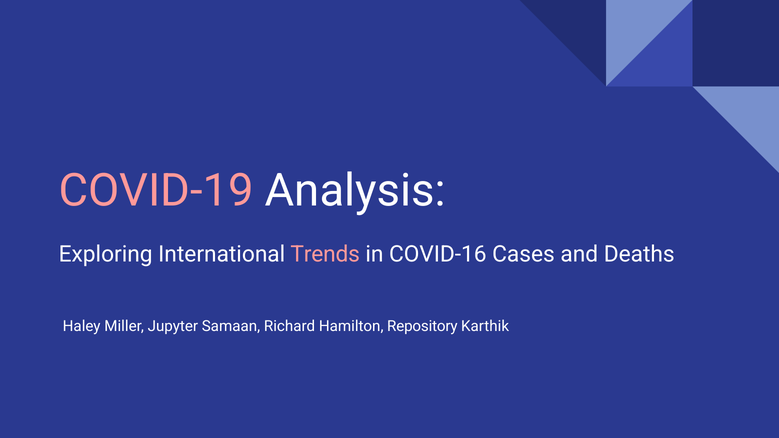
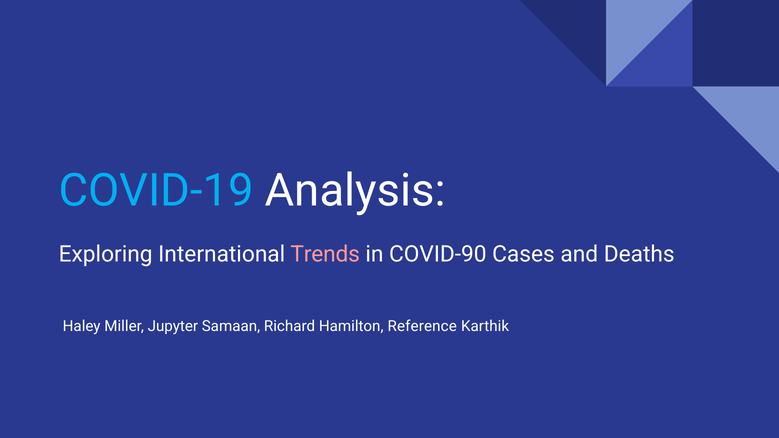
COVID-19 colour: pink -> light blue
COVID-16: COVID-16 -> COVID-90
Repository: Repository -> Reference
